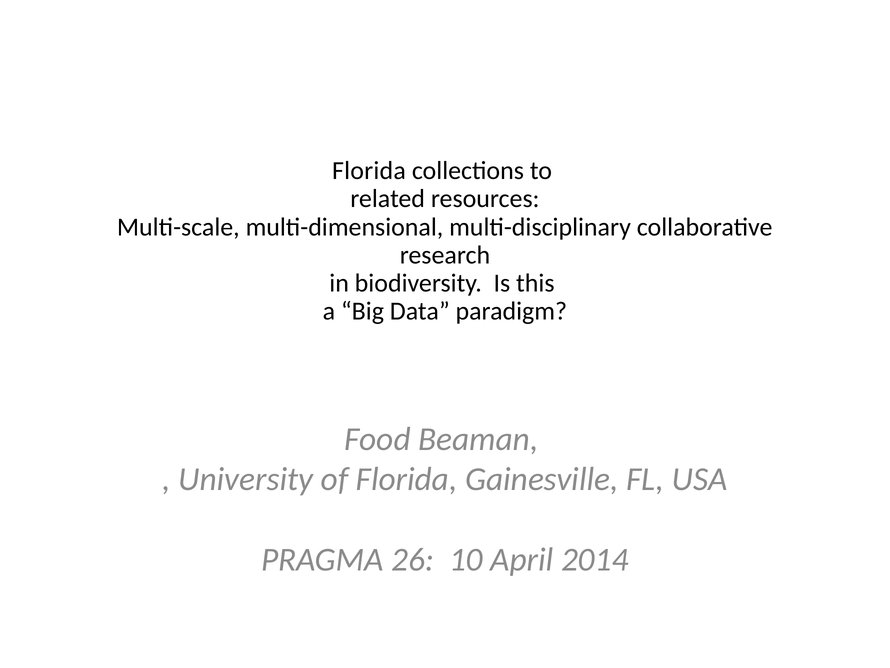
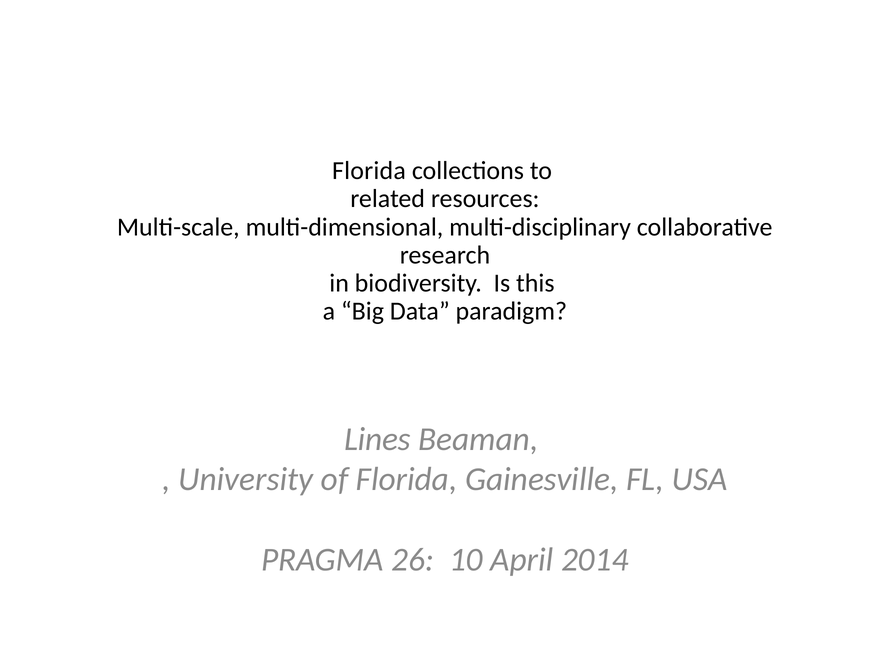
Food: Food -> Lines
